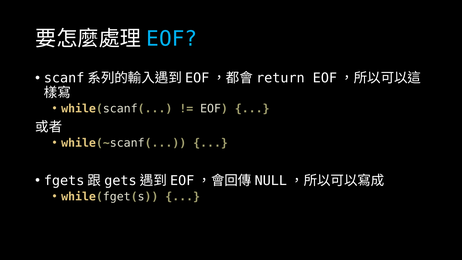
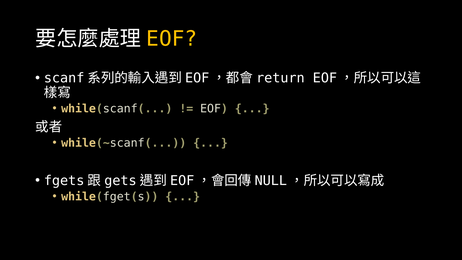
EOF at (172, 39) colour: light blue -> yellow
